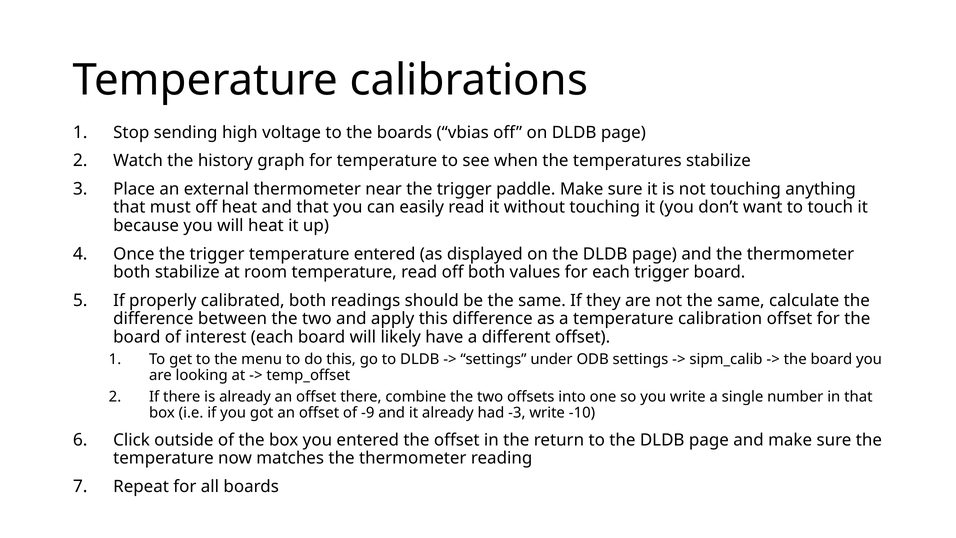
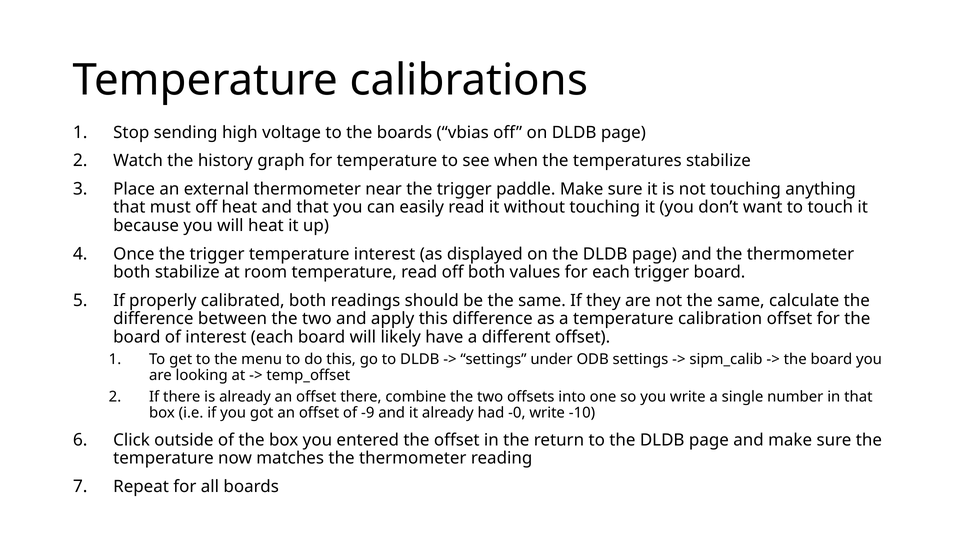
temperature entered: entered -> interest
-3: -3 -> -0
